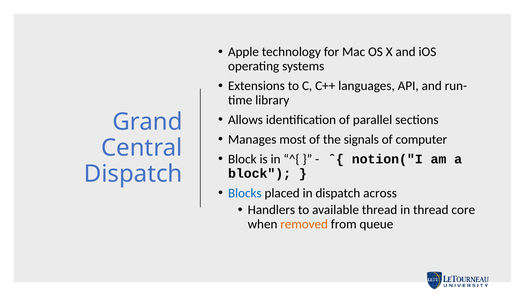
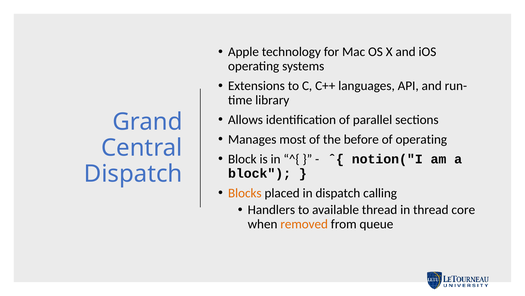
signals: signals -> before
of computer: computer -> operating
Blocks colour: blue -> orange
across: across -> calling
